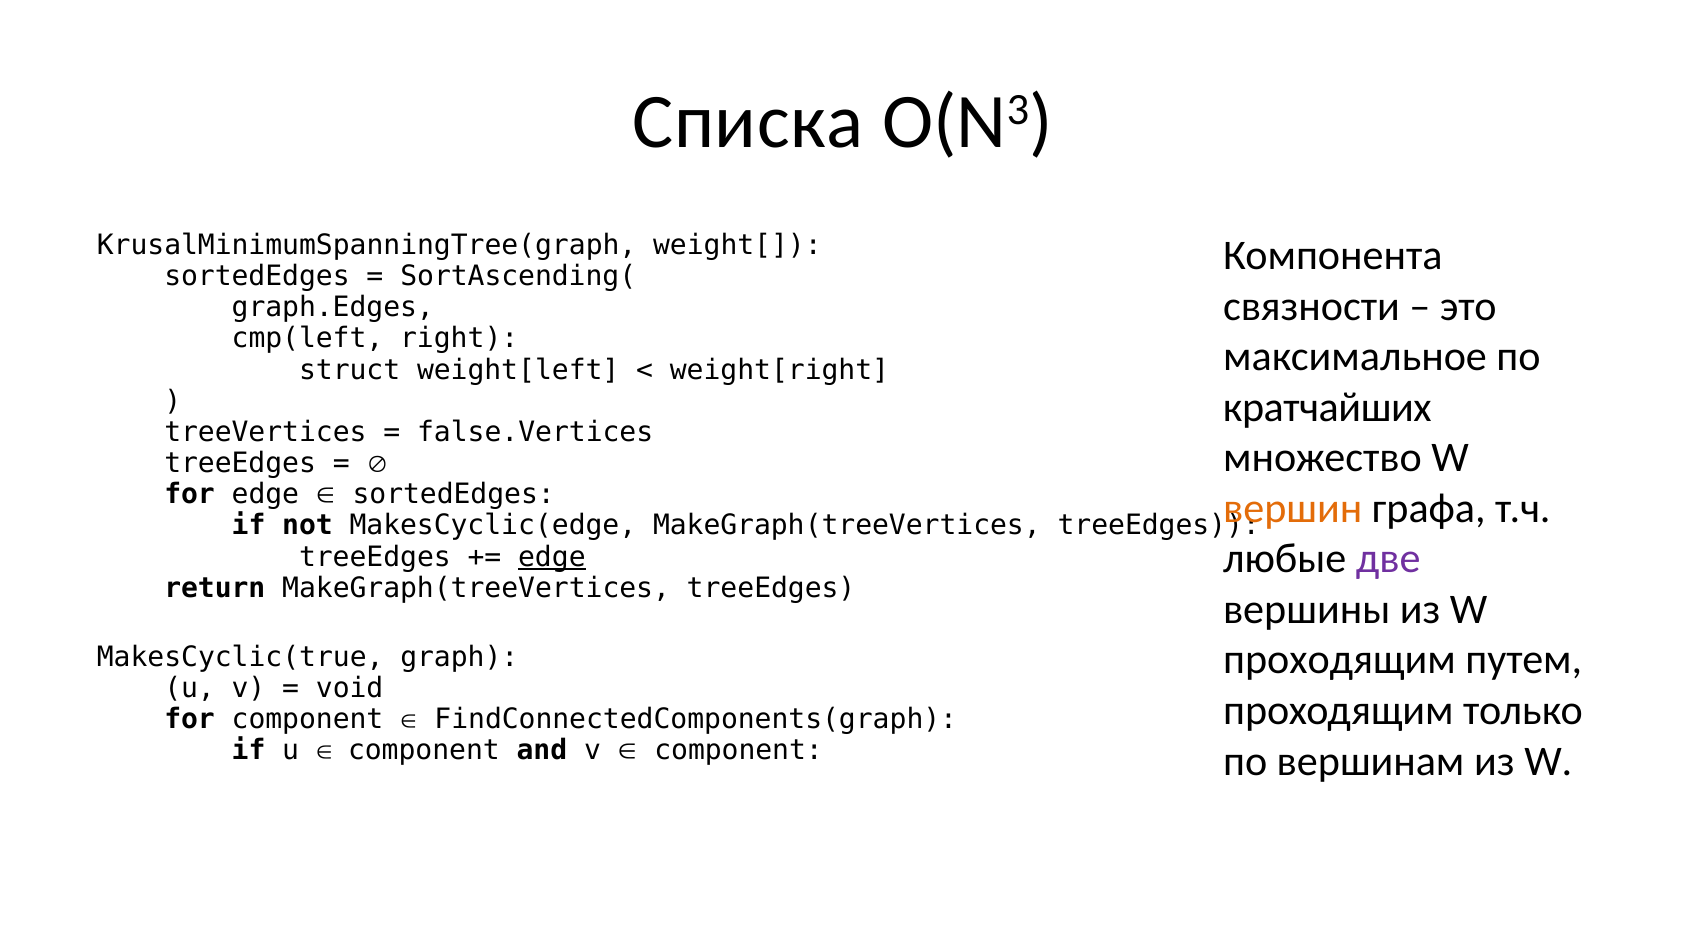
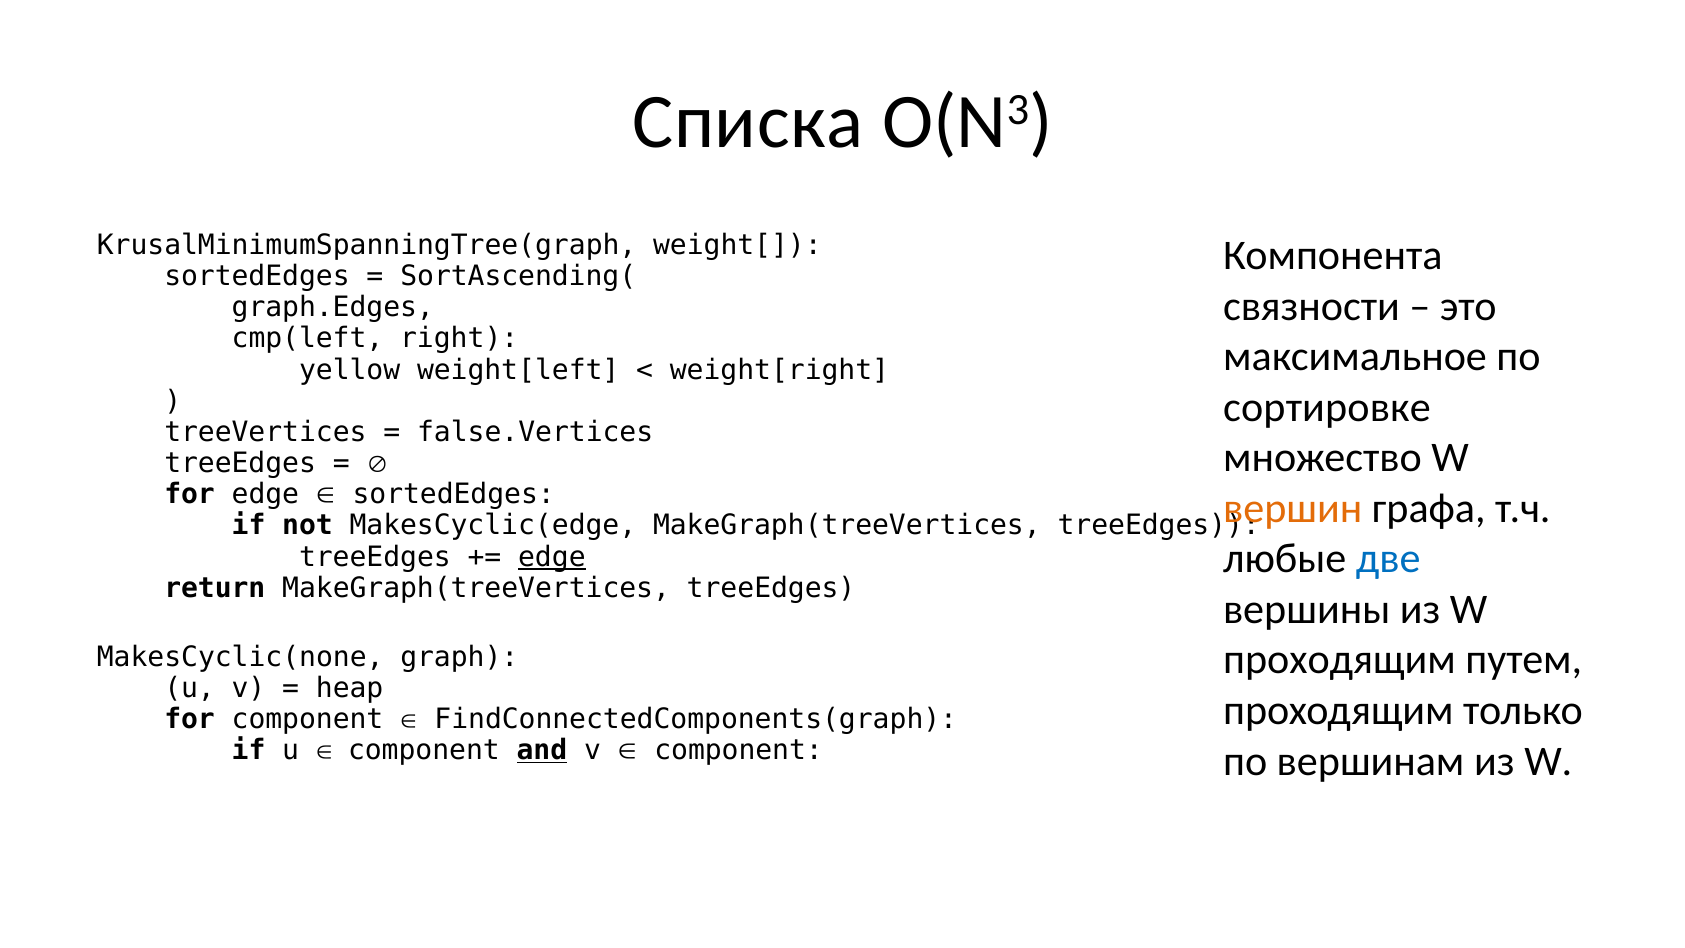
struct: struct -> yellow
кратчайших: кратчайших -> сортировке
две colour: purple -> blue
MakesCyclic(true: MakesCyclic(true -> MakesCyclic(none
void: void -> heap
and underline: none -> present
